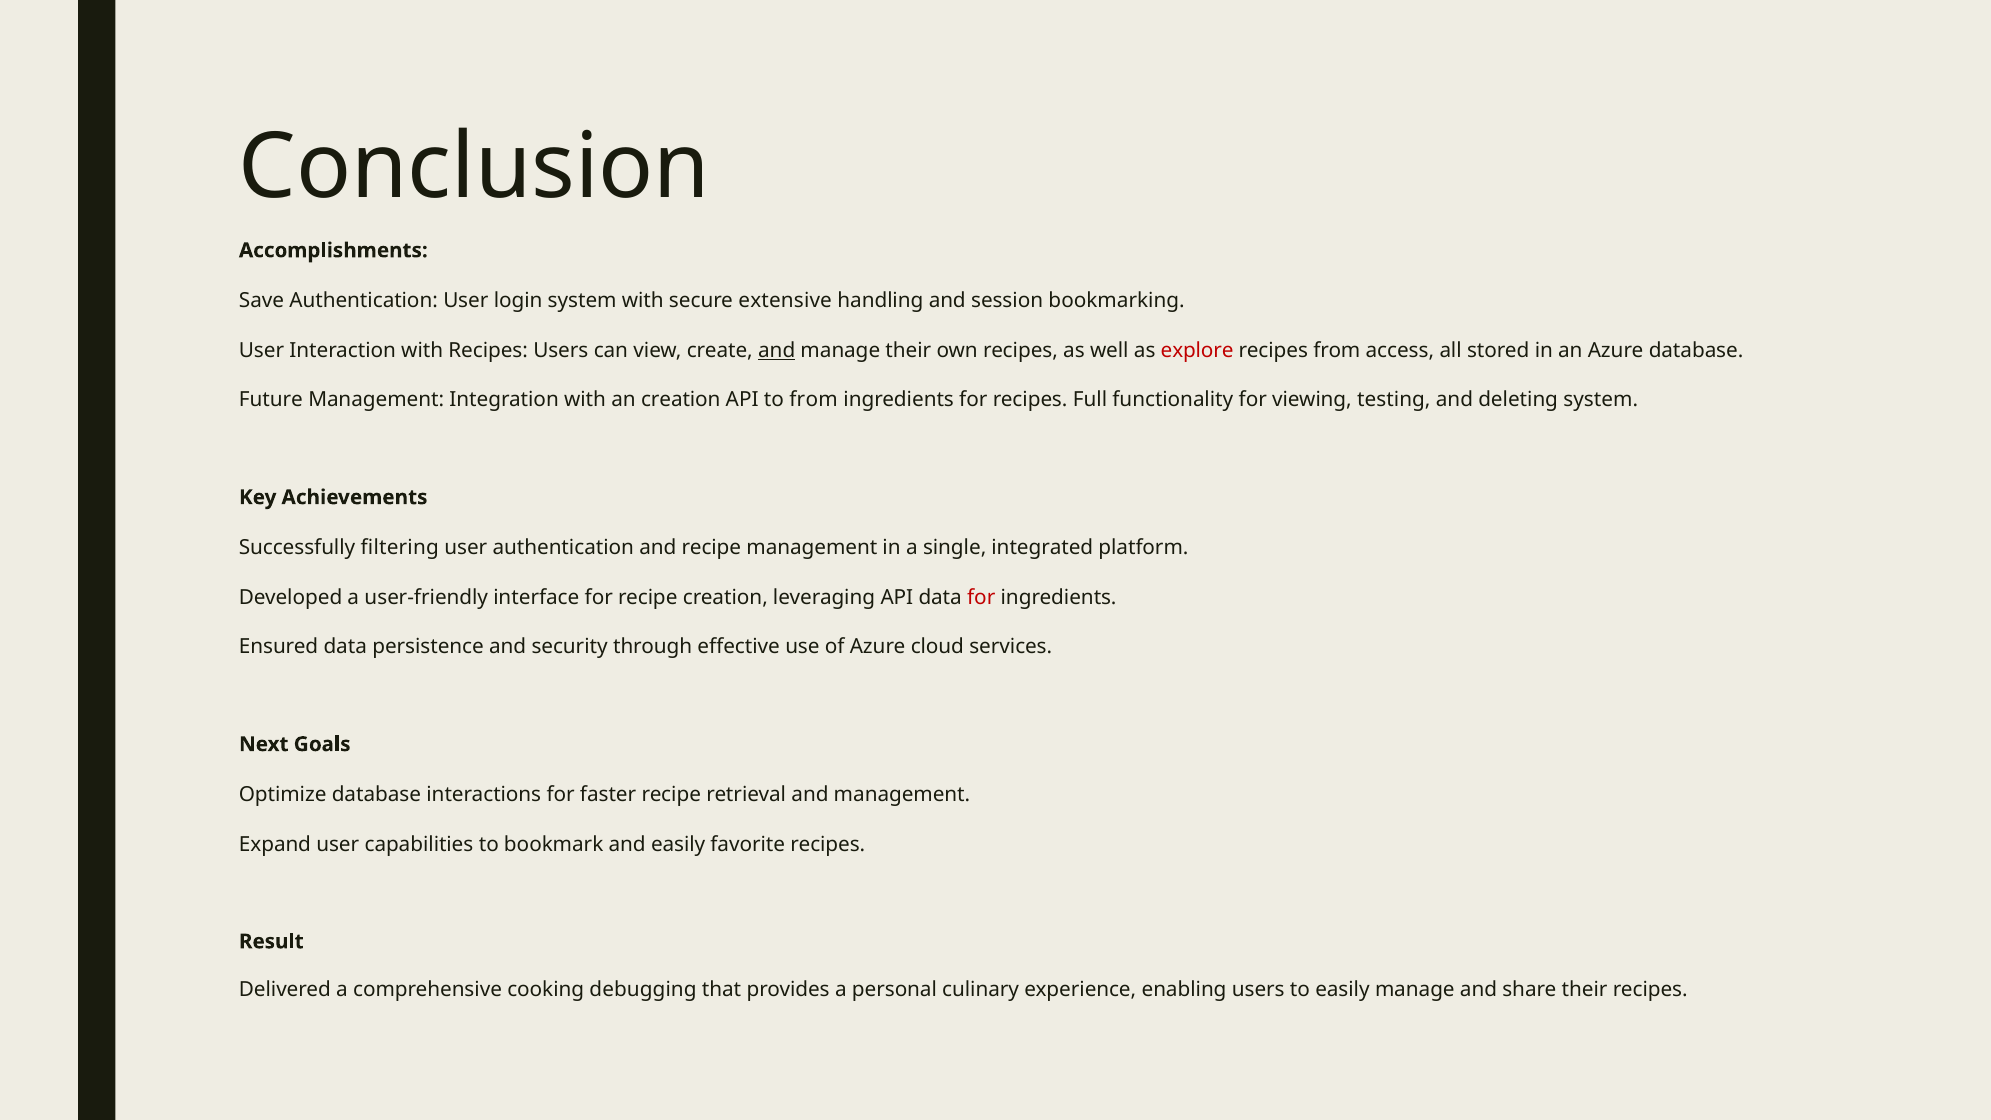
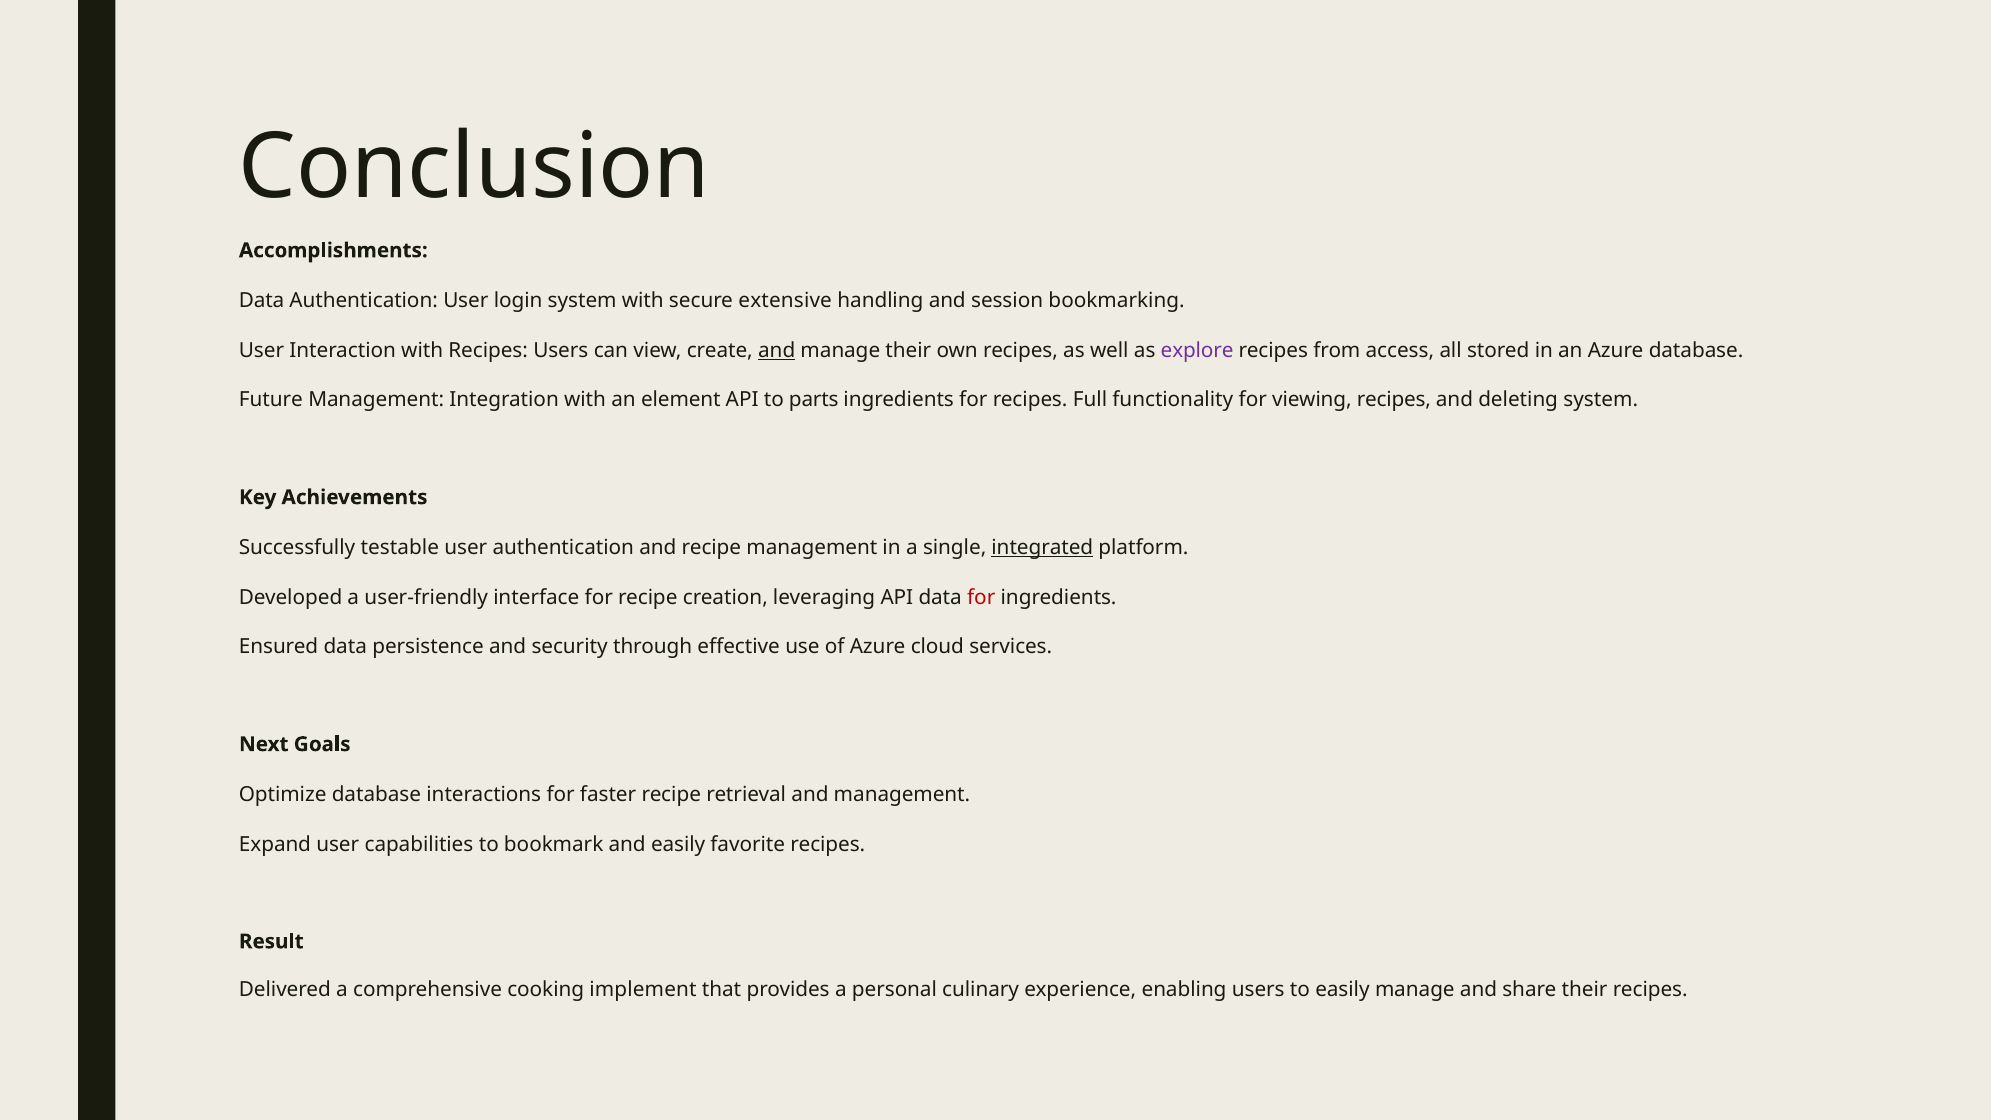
Save at (262, 301): Save -> Data
explore colour: red -> purple
an creation: creation -> element
to from: from -> parts
viewing testing: testing -> recipes
filtering: filtering -> testable
integrated underline: none -> present
debugging: debugging -> implement
